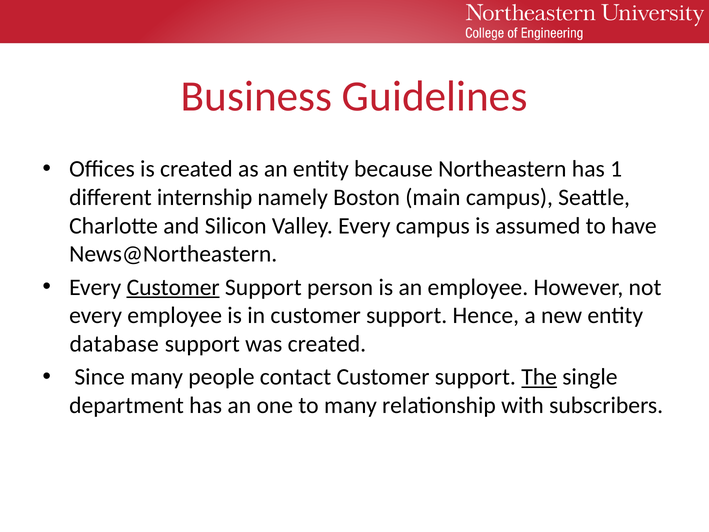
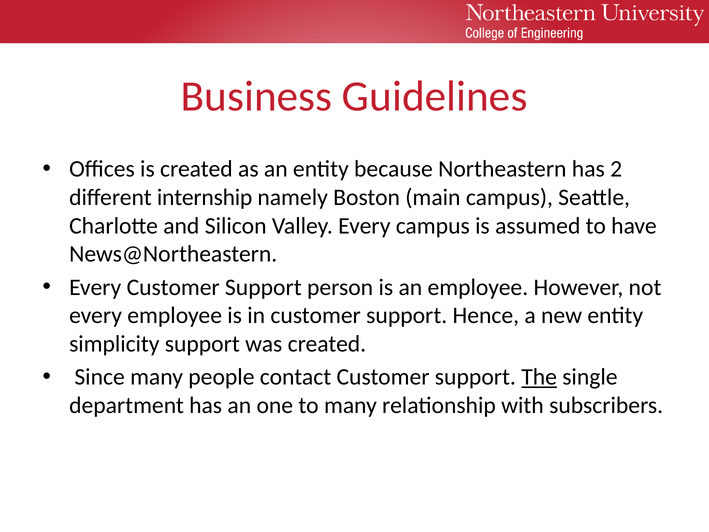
1: 1 -> 2
Customer at (173, 287) underline: present -> none
database: database -> simplicity
